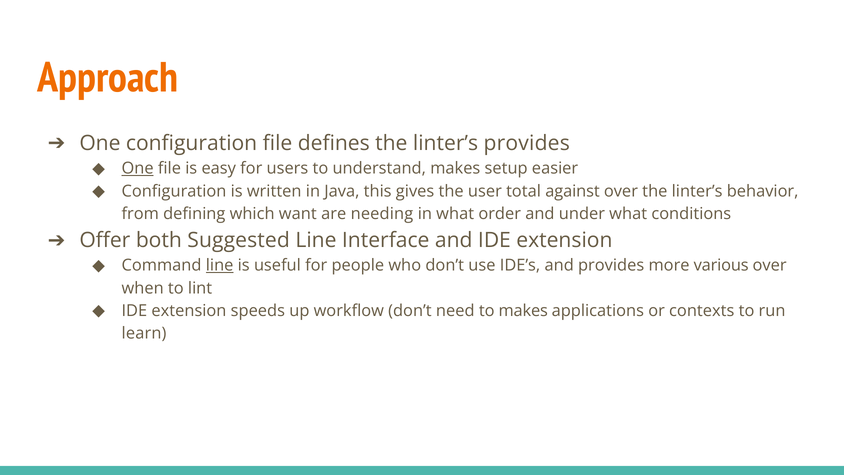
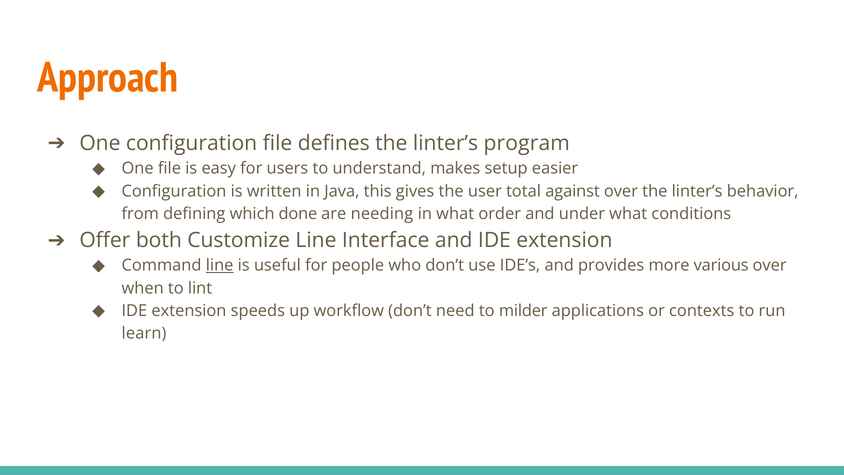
linter’s provides: provides -> program
One at (138, 168) underline: present -> none
want: want -> done
Suggested: Suggested -> Customize
to makes: makes -> milder
